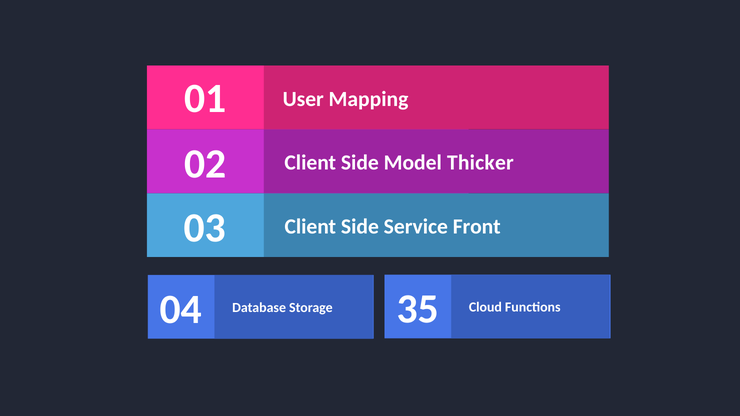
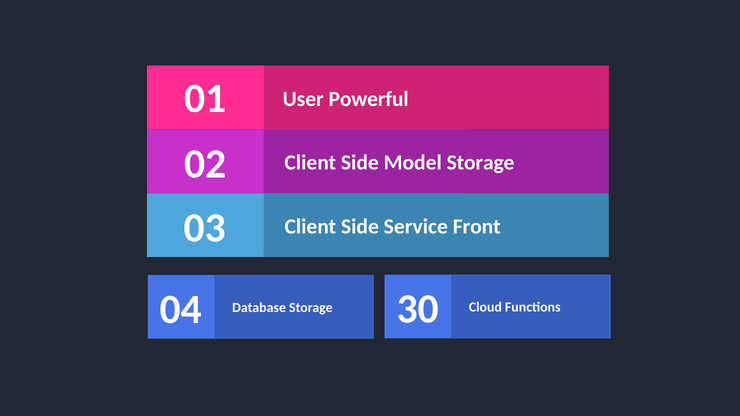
Mapping: Mapping -> Powerful
Model Thicker: Thicker -> Storage
35: 35 -> 30
